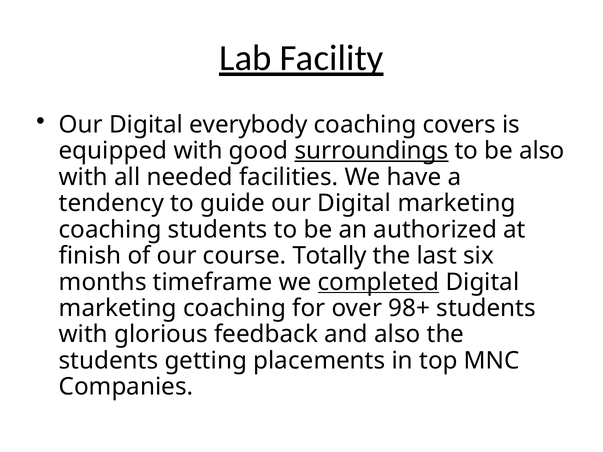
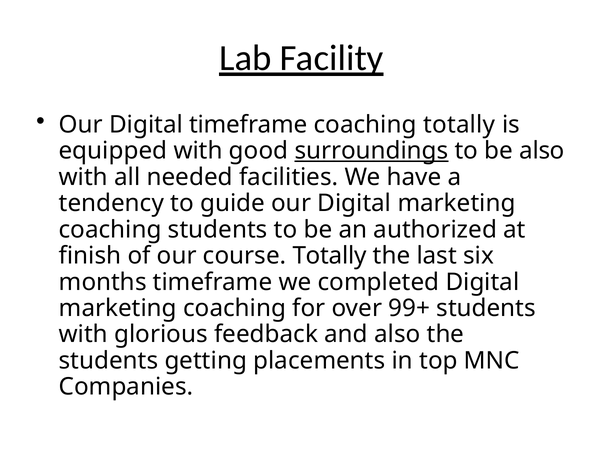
Digital everybody: everybody -> timeframe
coaching covers: covers -> totally
completed underline: present -> none
98+: 98+ -> 99+
